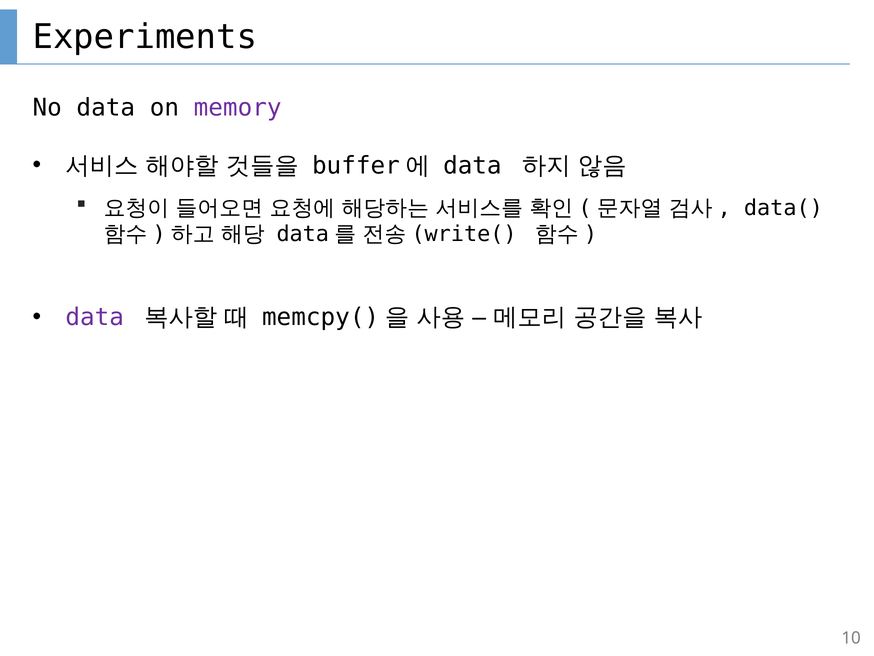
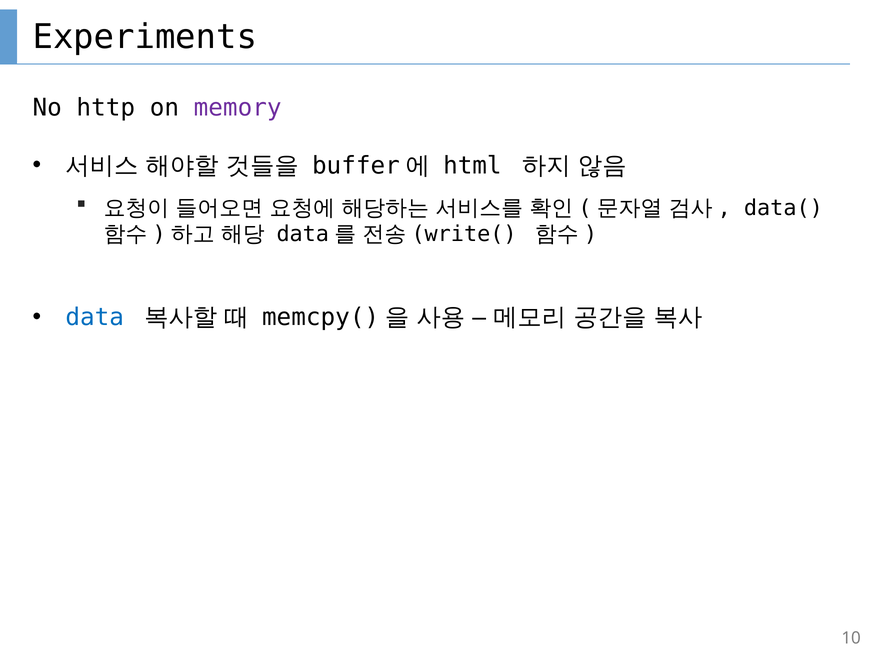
No data: data -> http
data at (472, 166): data -> html
data at (95, 317) colour: purple -> blue
